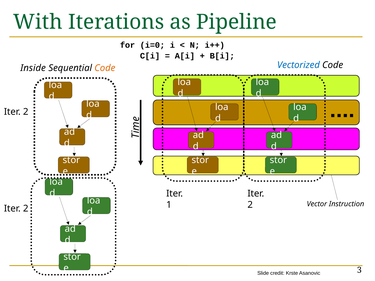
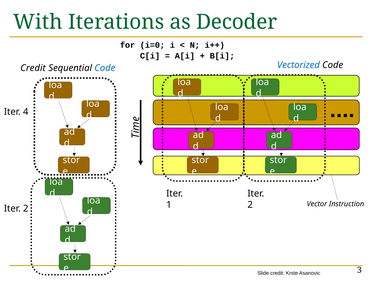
Pipeline: Pipeline -> Decoder
Inside at (33, 68): Inside -> Credit
Code at (105, 68) colour: orange -> blue
2 at (26, 112): 2 -> 4
